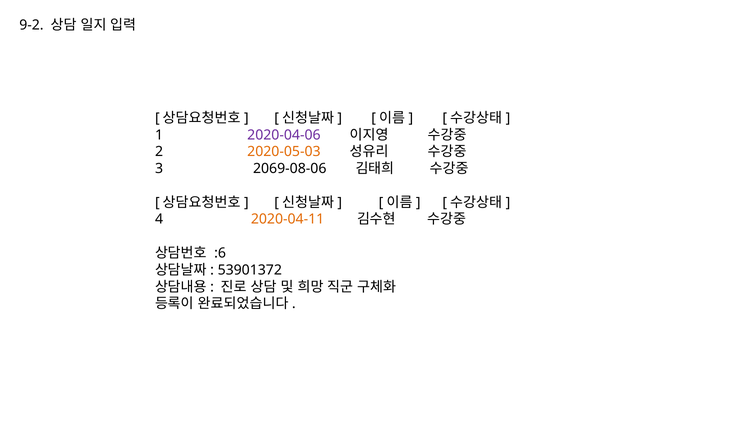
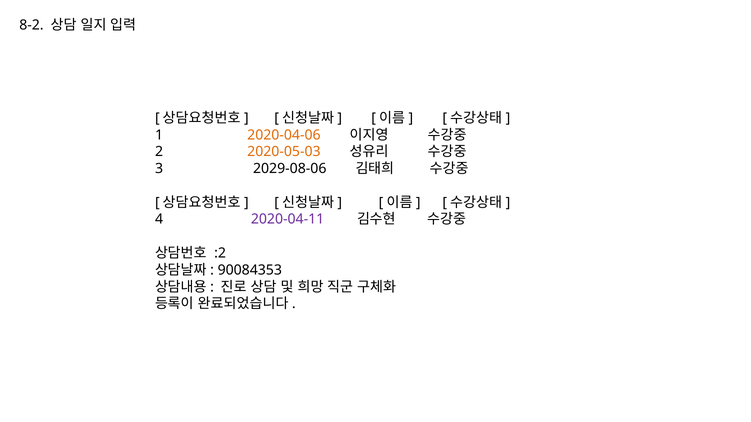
9-2: 9-2 -> 8-2
2020-04-06 colour: purple -> orange
2069-08-06: 2069-08-06 -> 2029-08-06
2020-04-11 colour: orange -> purple
:6: :6 -> :2
53901372: 53901372 -> 90084353
